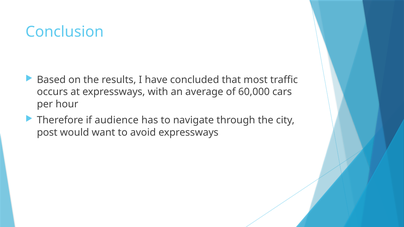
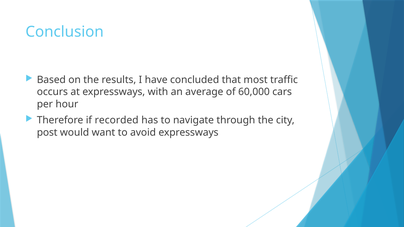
audience: audience -> recorded
